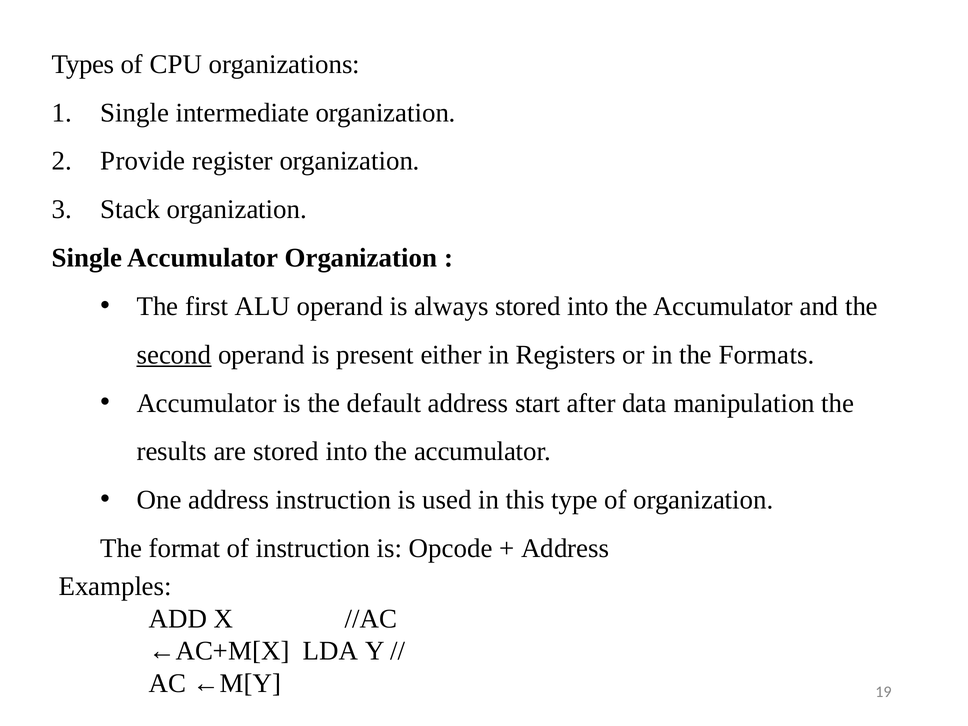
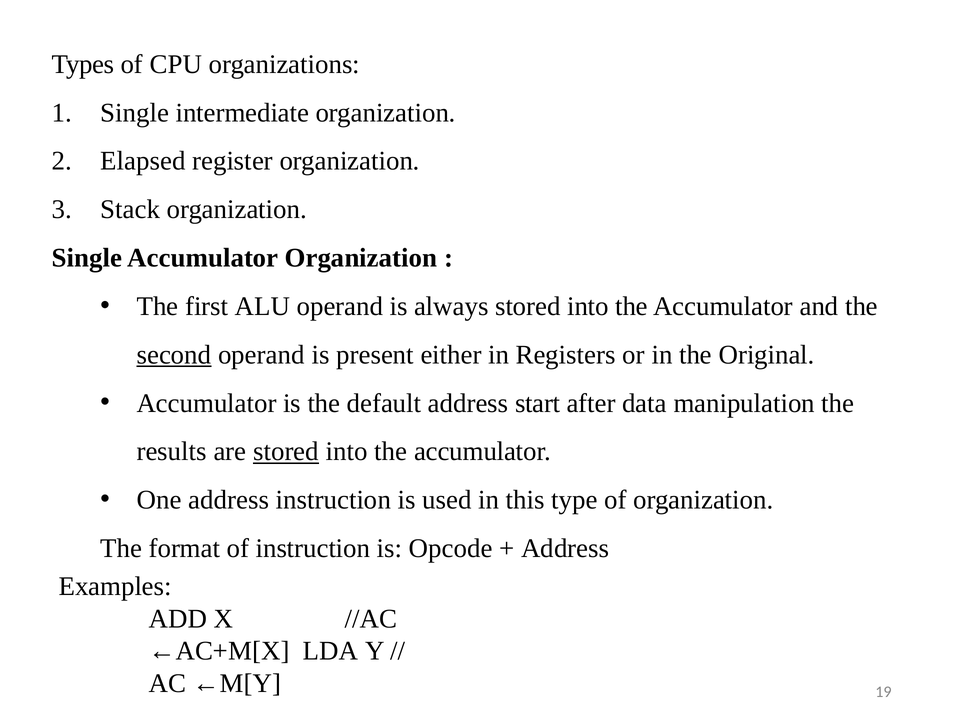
Provide: Provide -> Elapsed
Formats: Formats -> Original
stored at (286, 452) underline: none -> present
